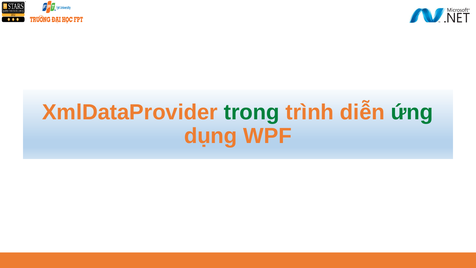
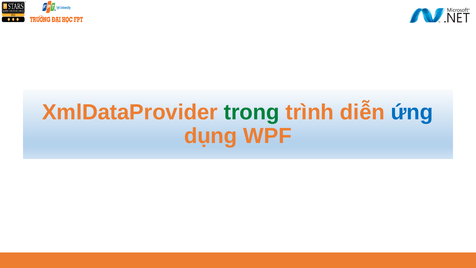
ứng colour: green -> blue
